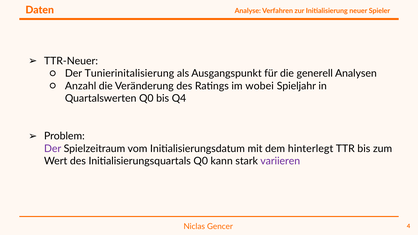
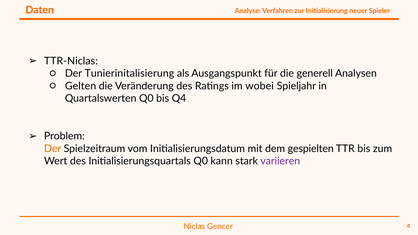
TTR-Neuer: TTR-Neuer -> TTR-Niclas
Anzahl: Anzahl -> Gelten
Der at (53, 149) colour: purple -> orange
hinterlegt: hinterlegt -> gespielten
